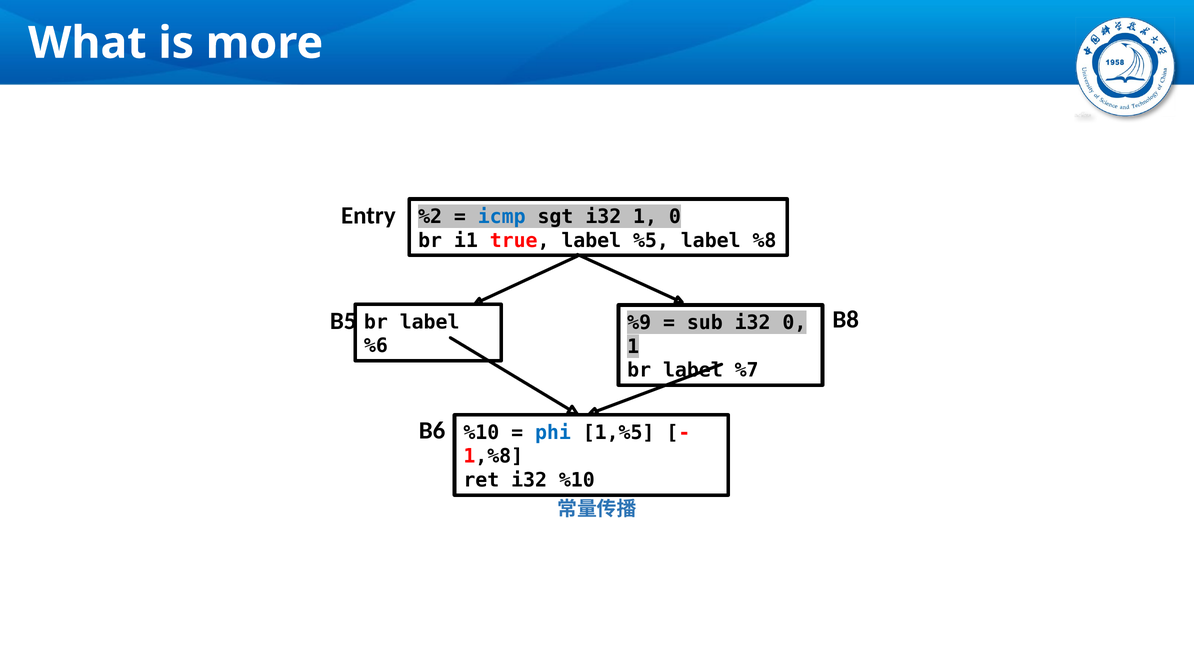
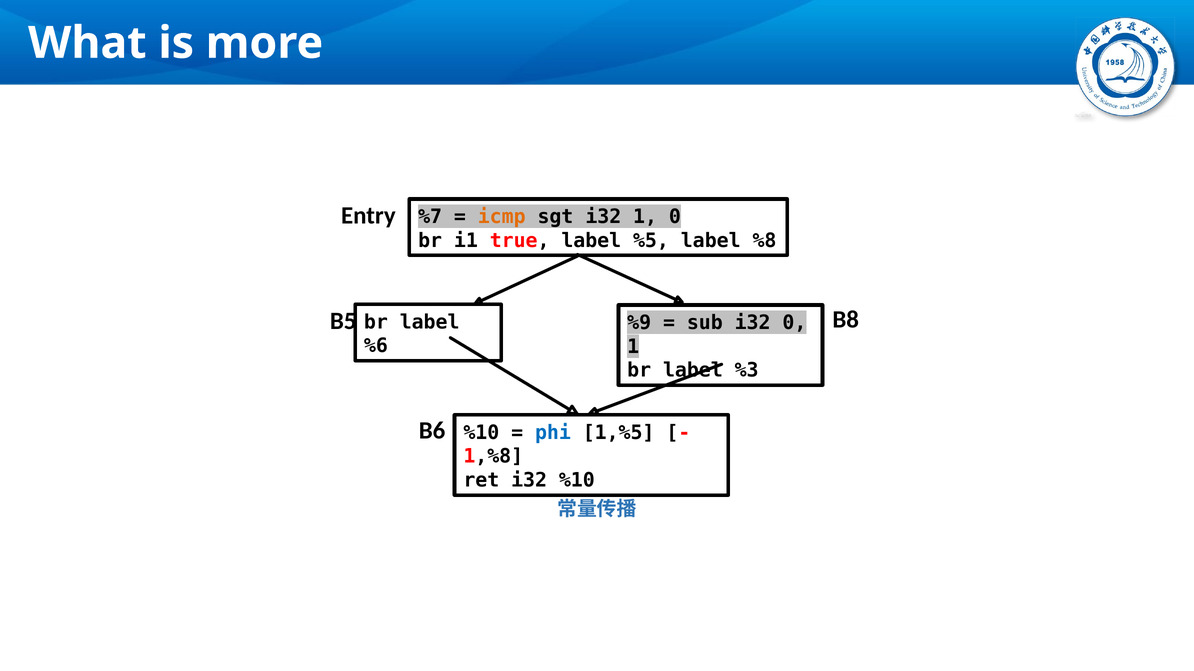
%2: %2 -> %7
icmp colour: blue -> orange
%7: %7 -> %3
